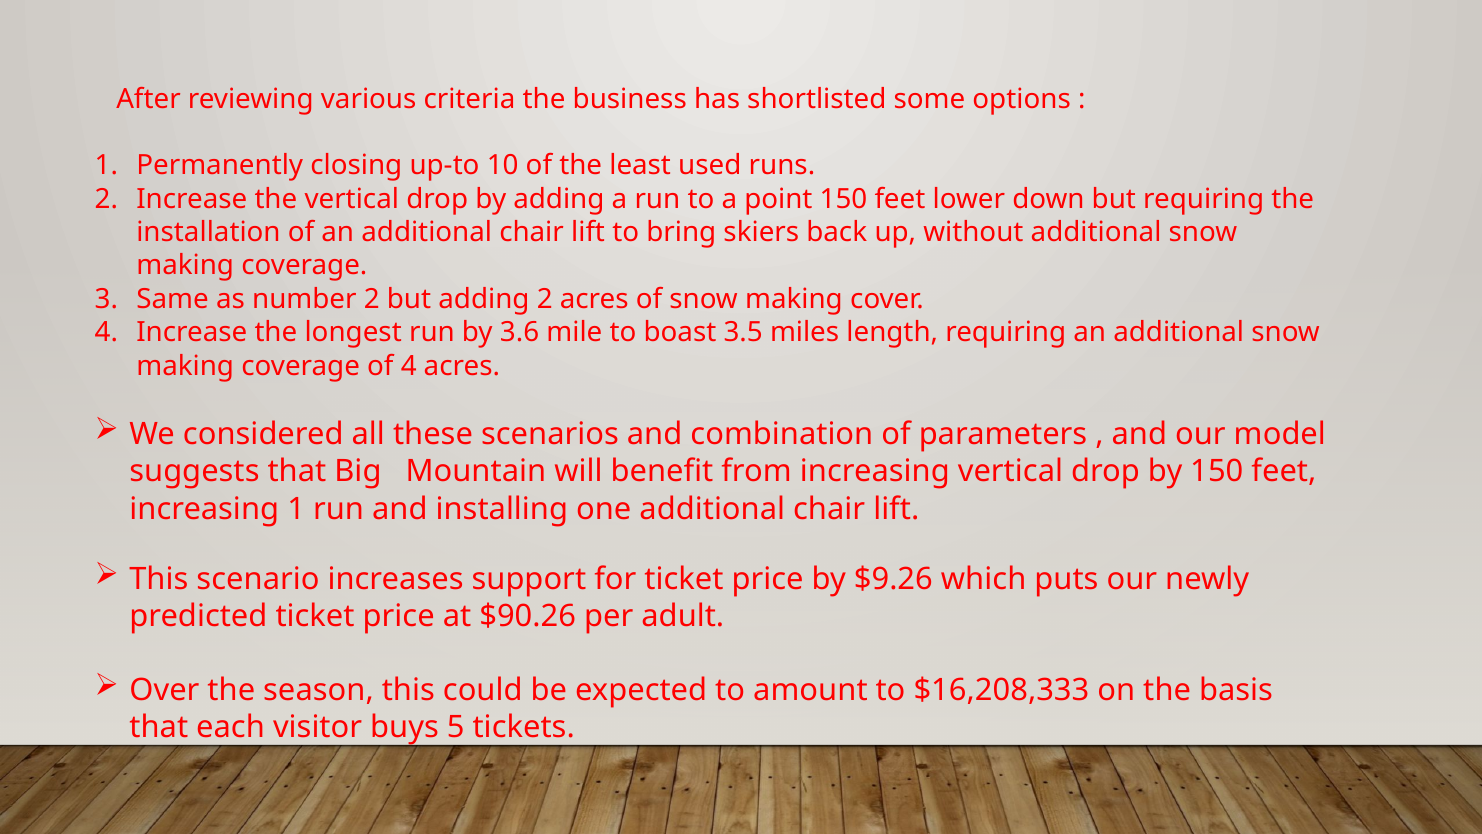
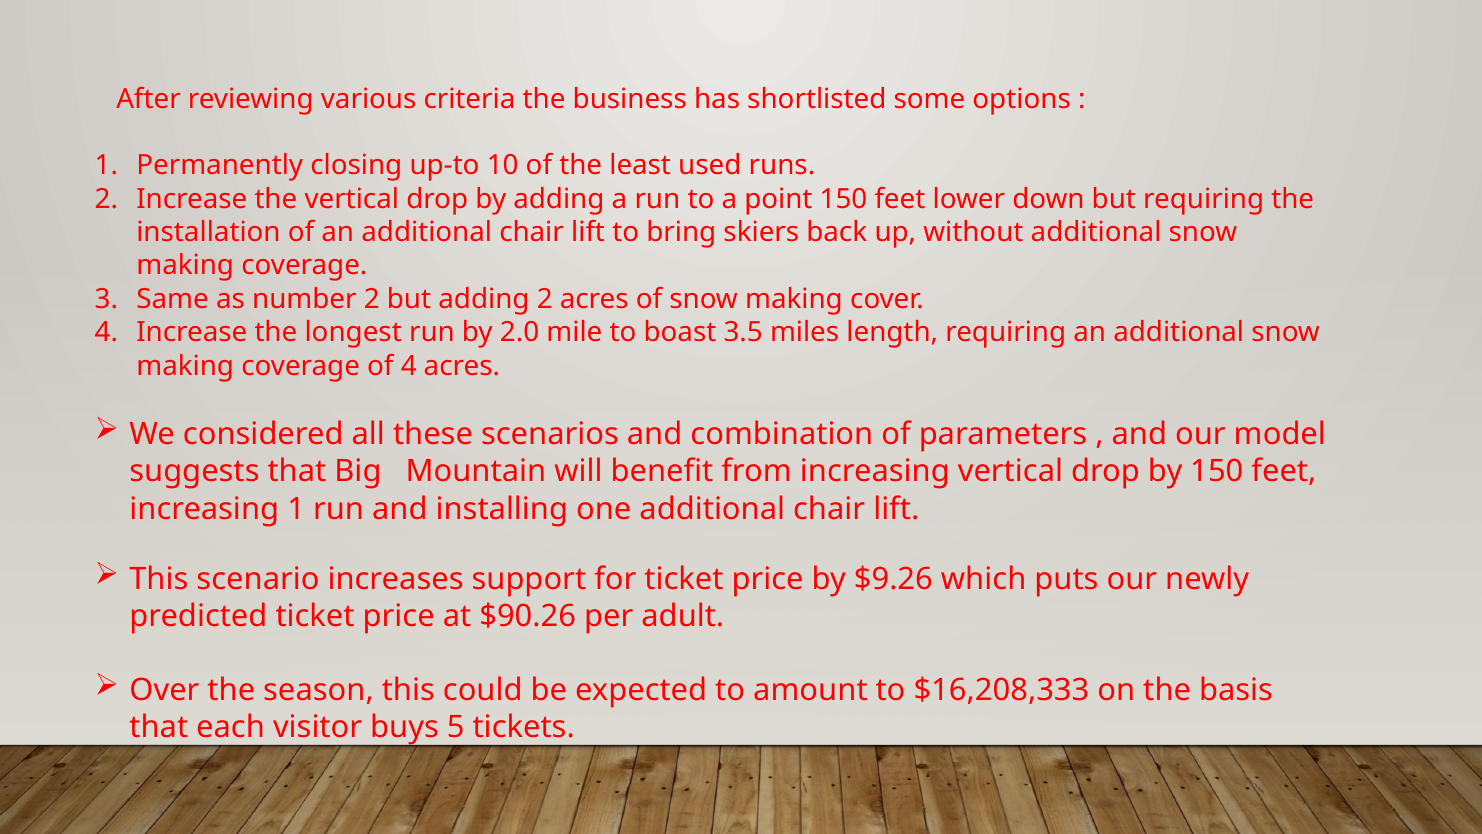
3.6: 3.6 -> 2.0
